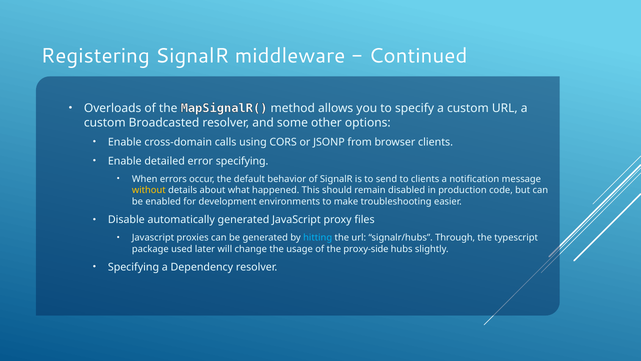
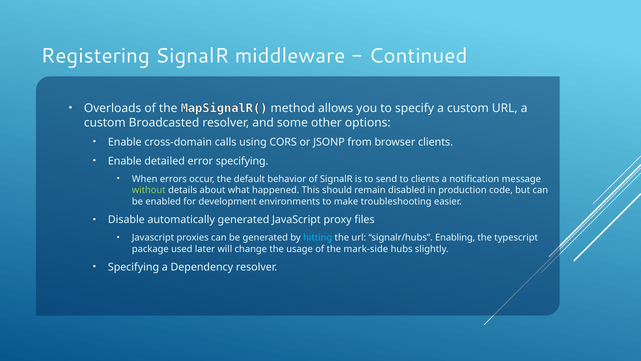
without colour: yellow -> light green
Through: Through -> Enabling
proxy-side: proxy-side -> mark-side
